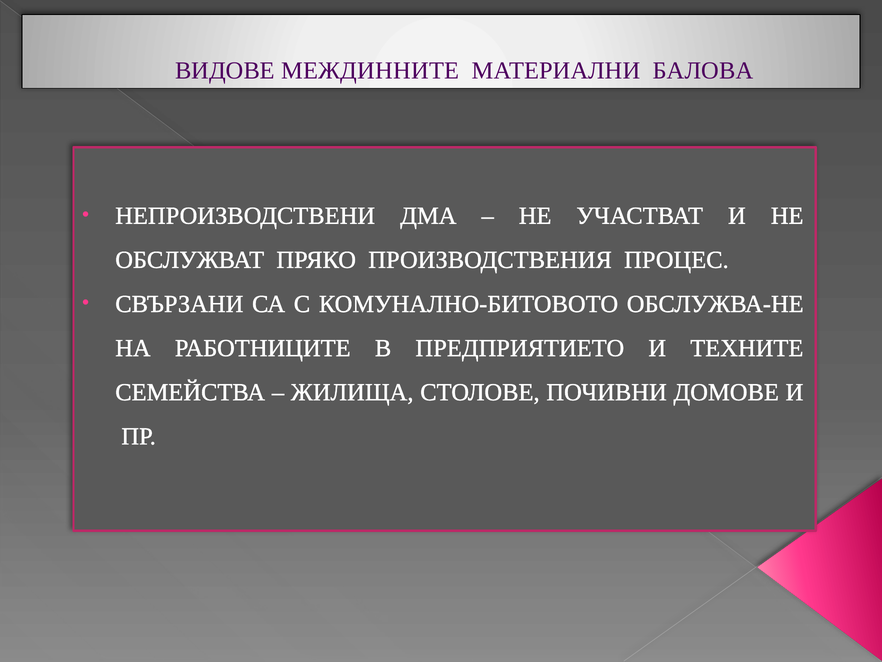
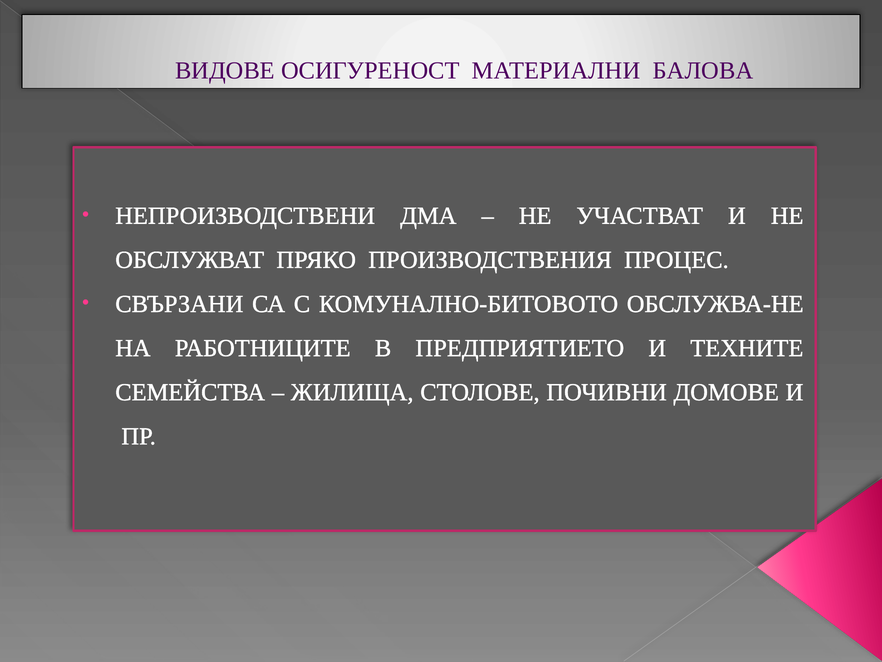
МЕЖДИННИТЕ: МЕЖДИННИТЕ -> ОСИГУРЕНОСТ
